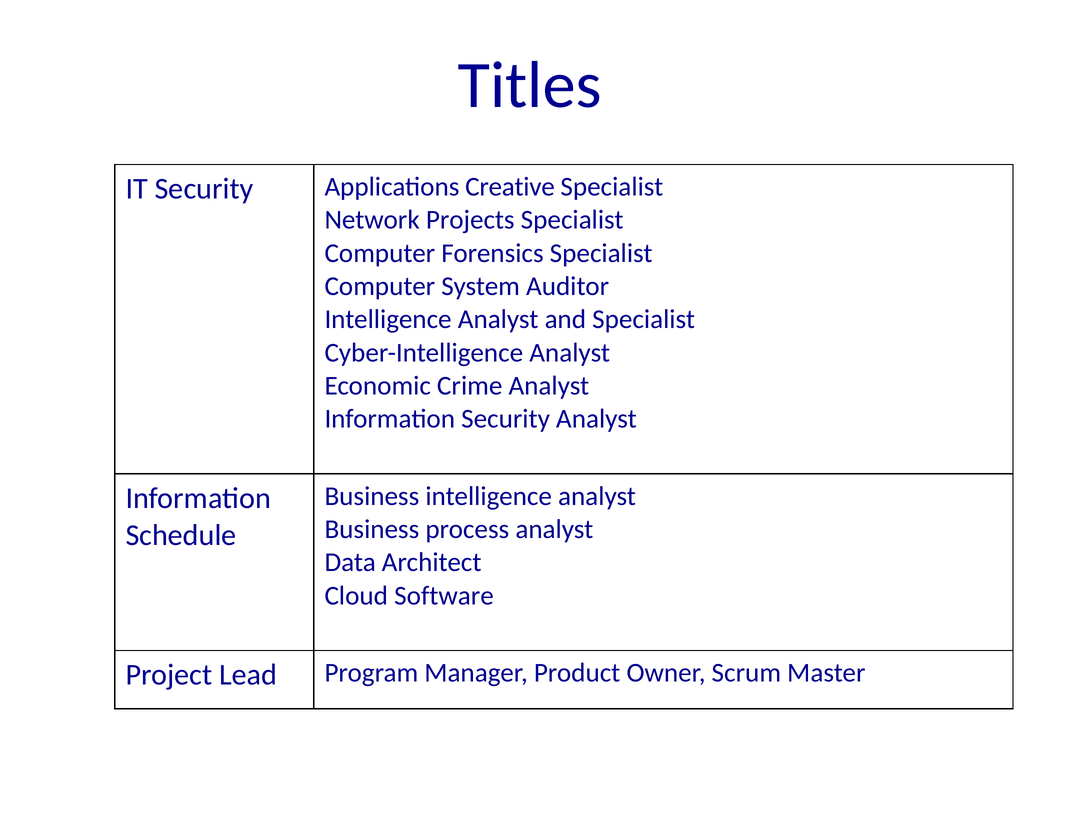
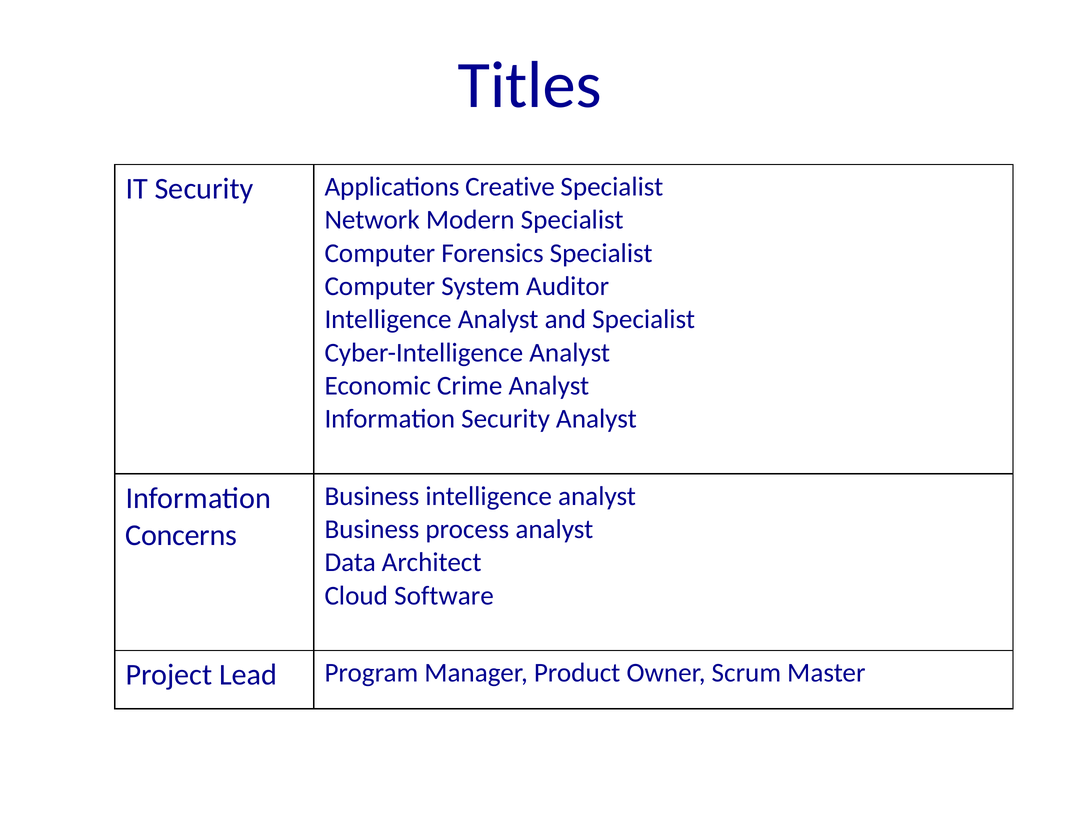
Projects: Projects -> Modern
Schedule: Schedule -> Concerns
